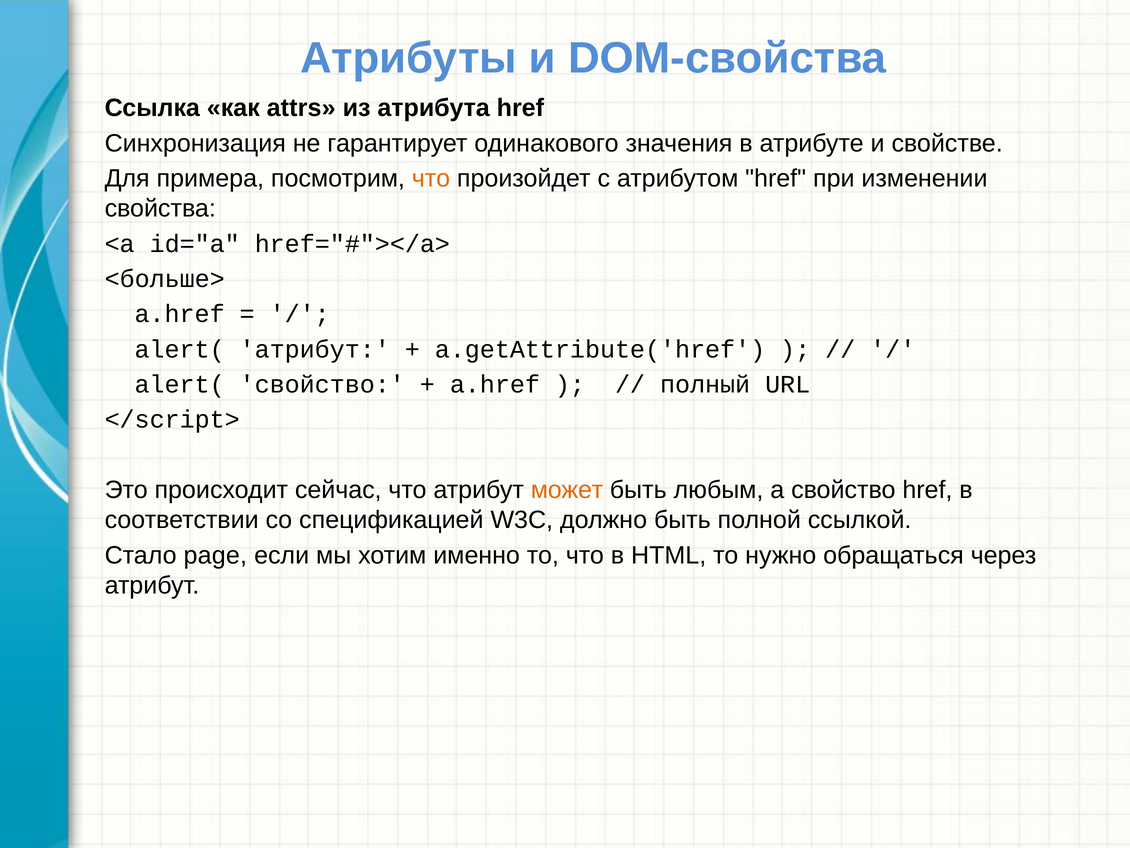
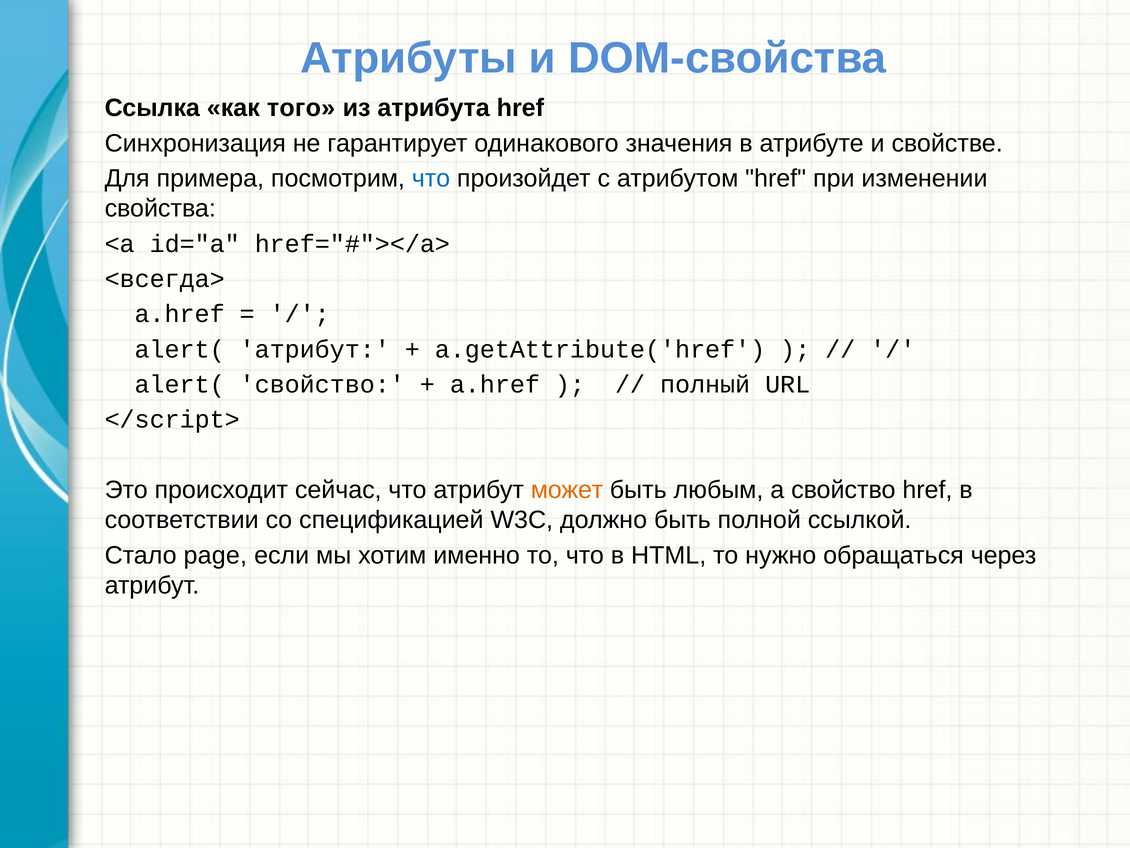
attrs: attrs -> того
что at (431, 178) colour: orange -> blue
<больше>: <больше> -> <всегда>
